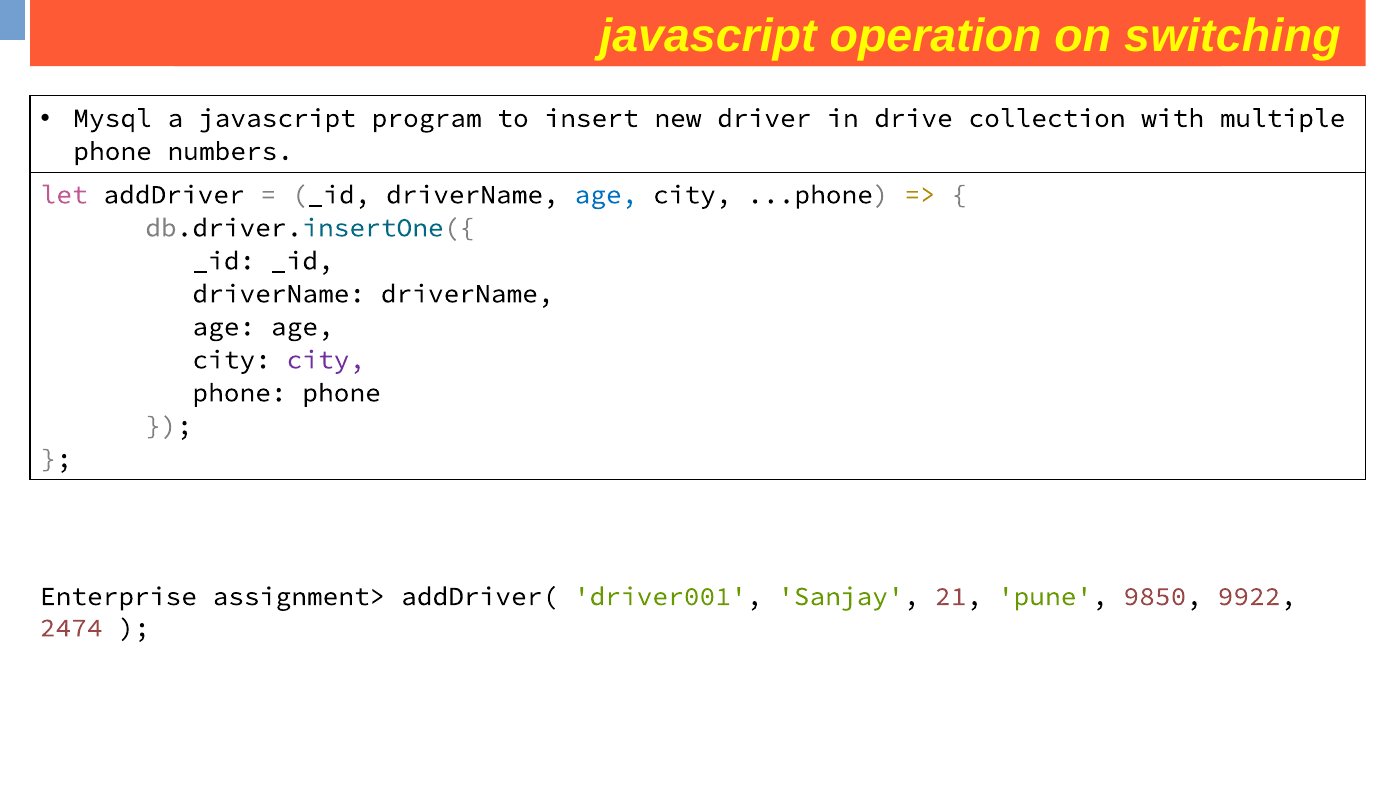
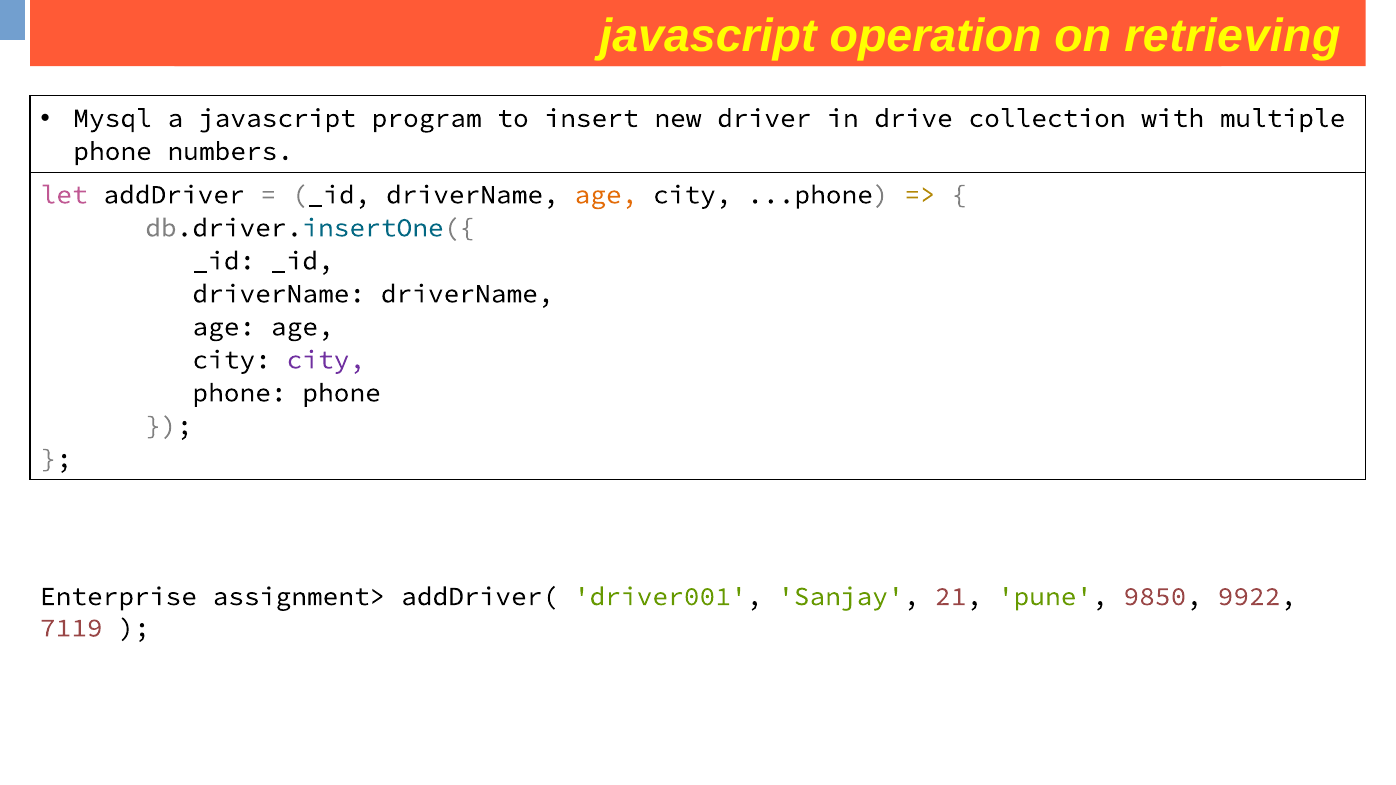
switching: switching -> retrieving
age at (606, 195) colour: blue -> orange
2474: 2474 -> 7119
